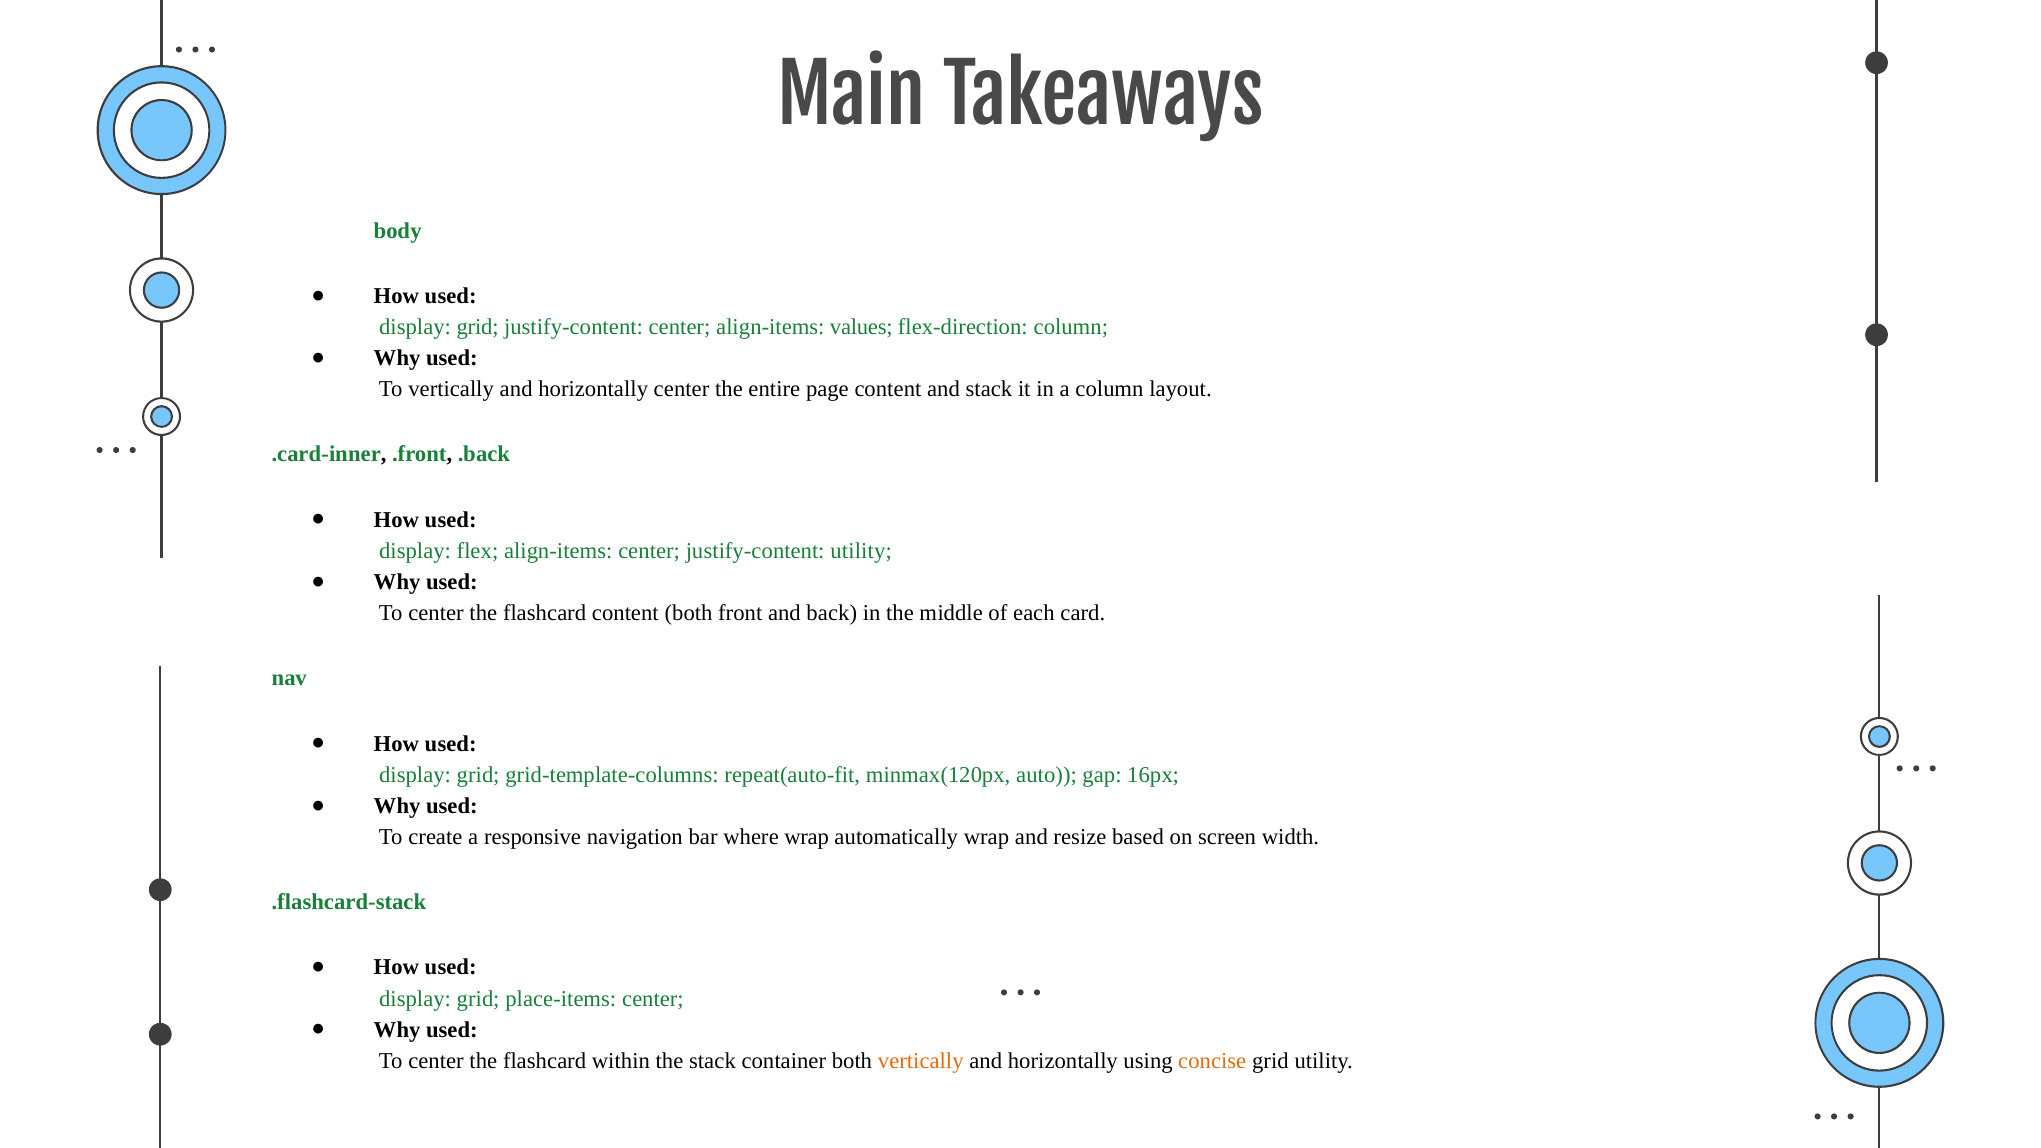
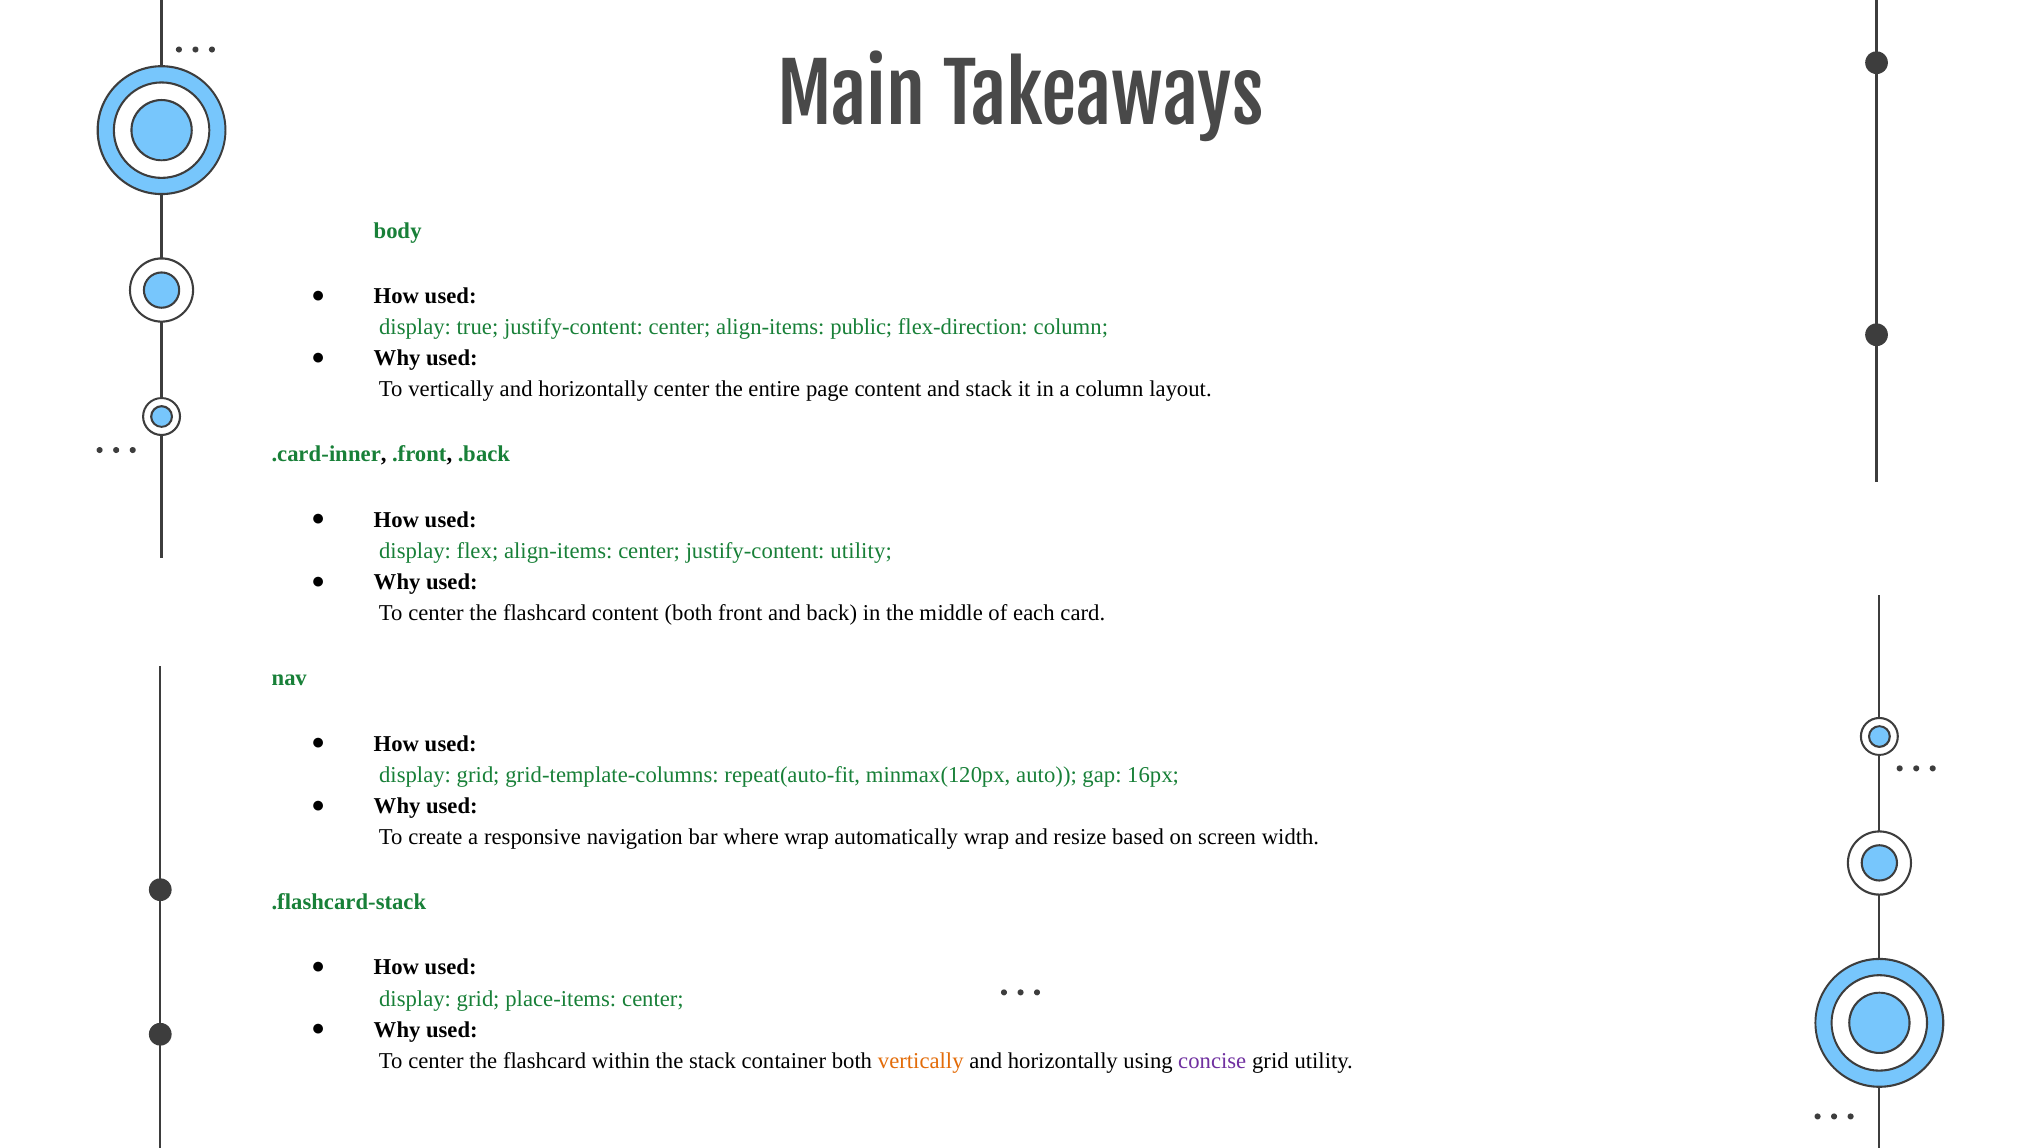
grid at (478, 327): grid -> true
values: values -> public
concise colour: orange -> purple
